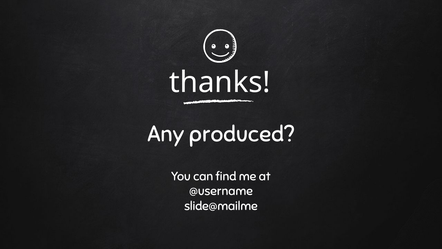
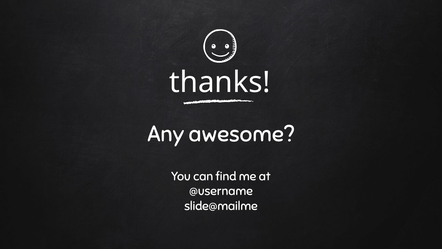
produced: produced -> awesome
